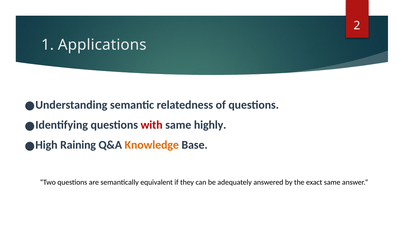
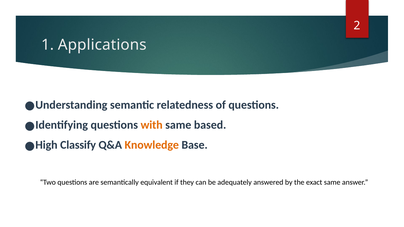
with colour: red -> orange
highly: highly -> based
Raining: Raining -> Classify
